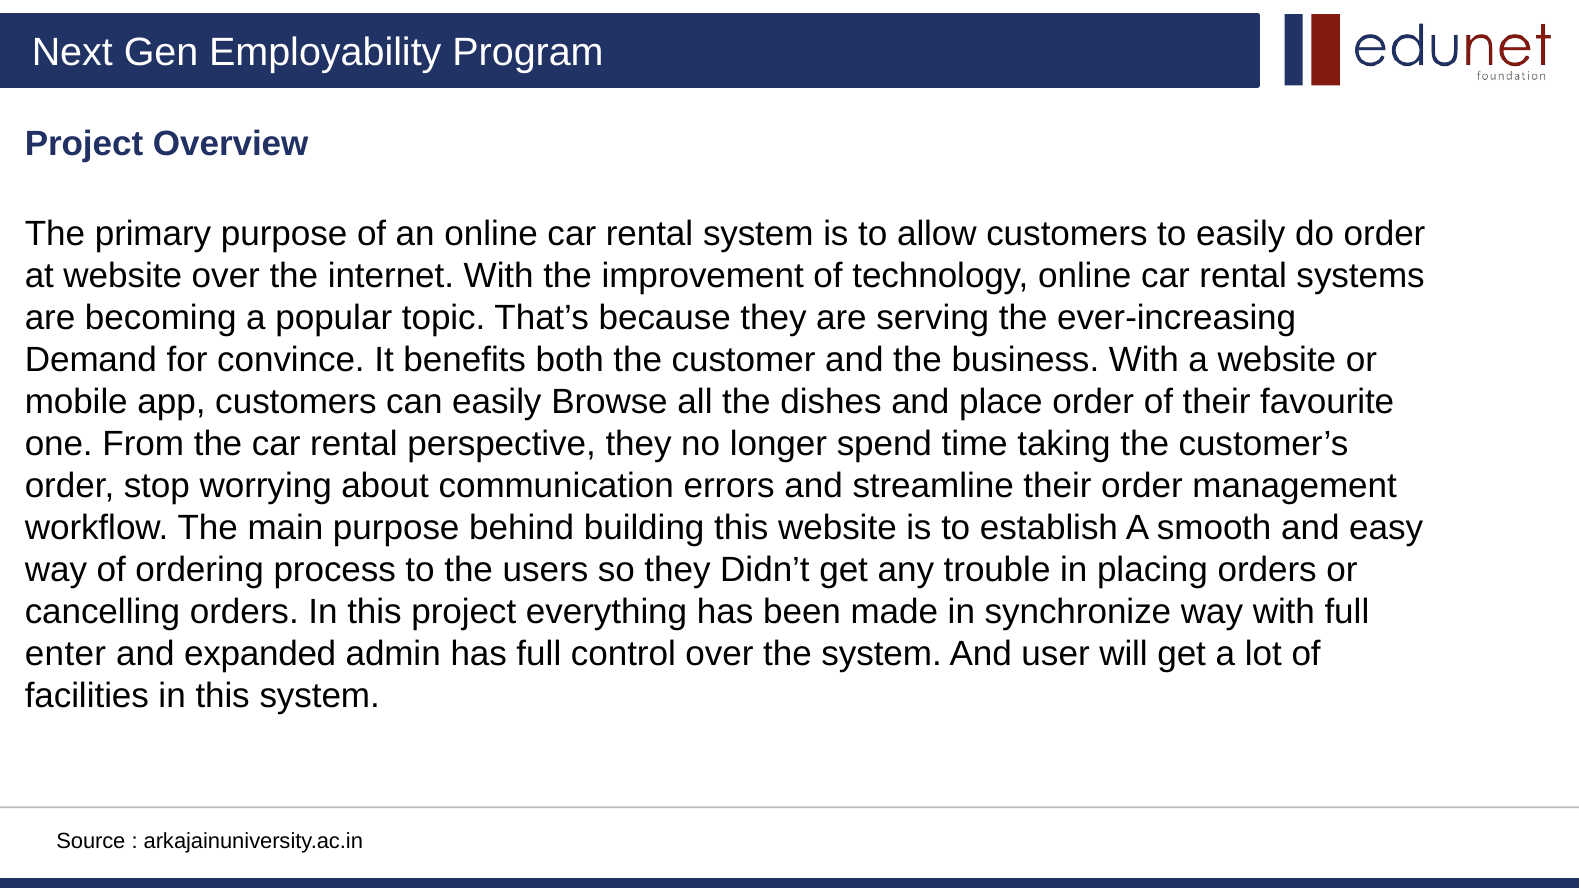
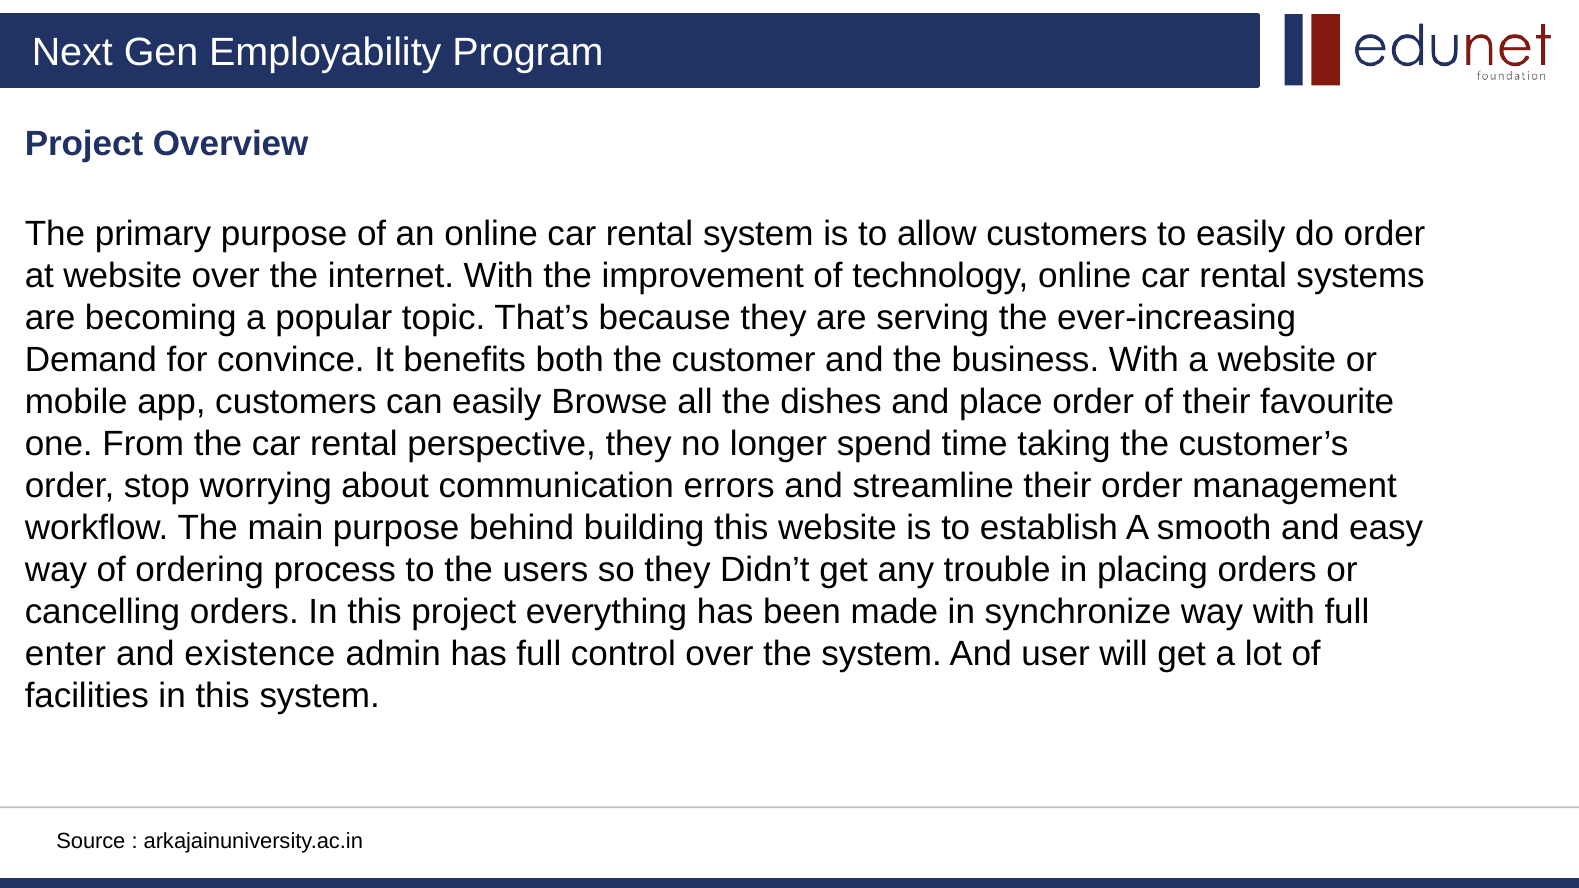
expanded: expanded -> existence
